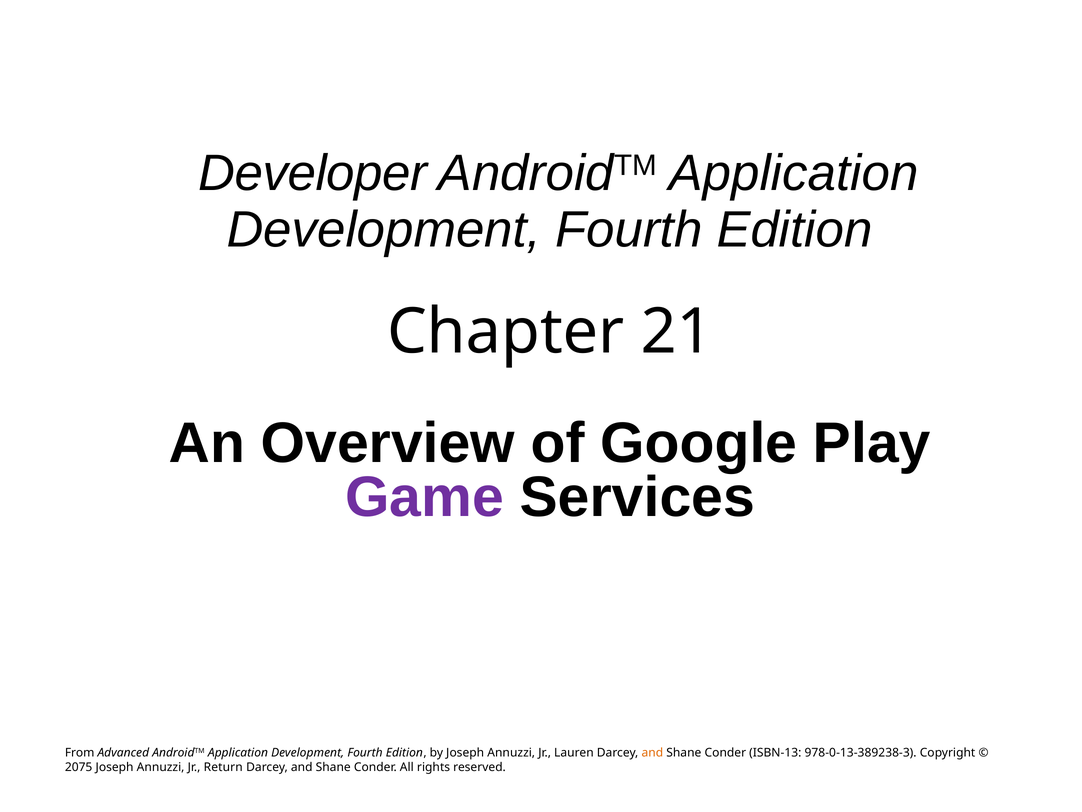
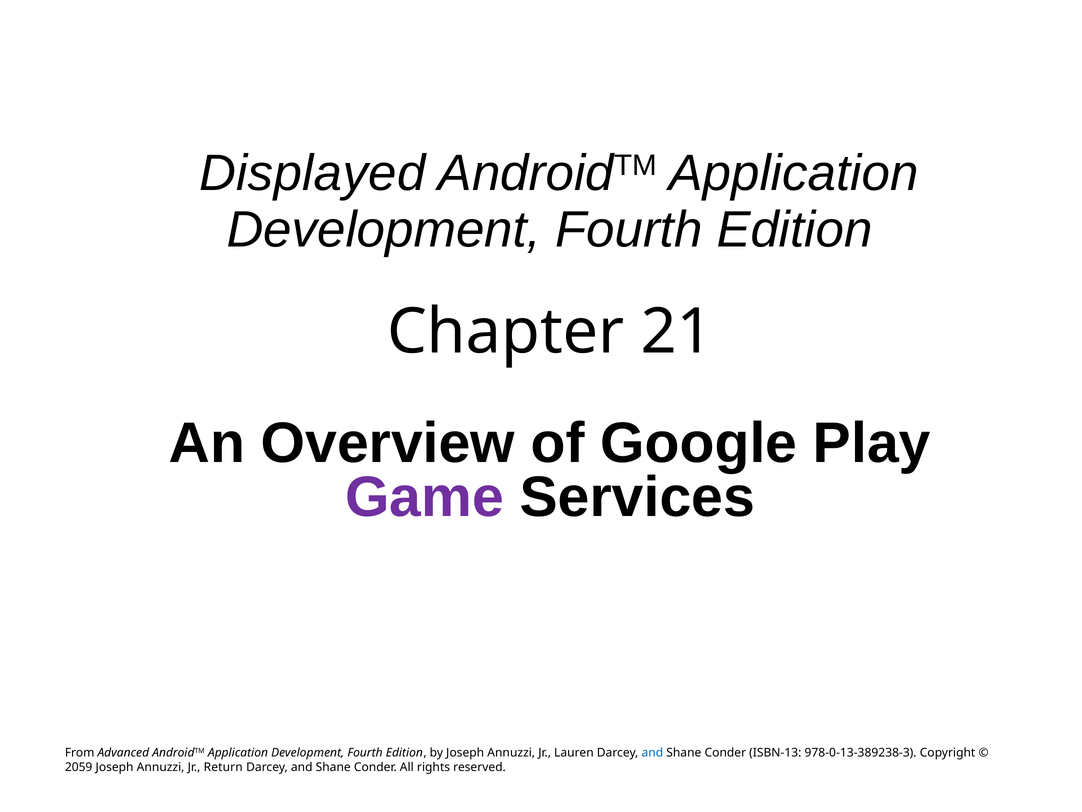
Developer: Developer -> Displayed
and at (652, 752) colour: orange -> blue
2075: 2075 -> 2059
